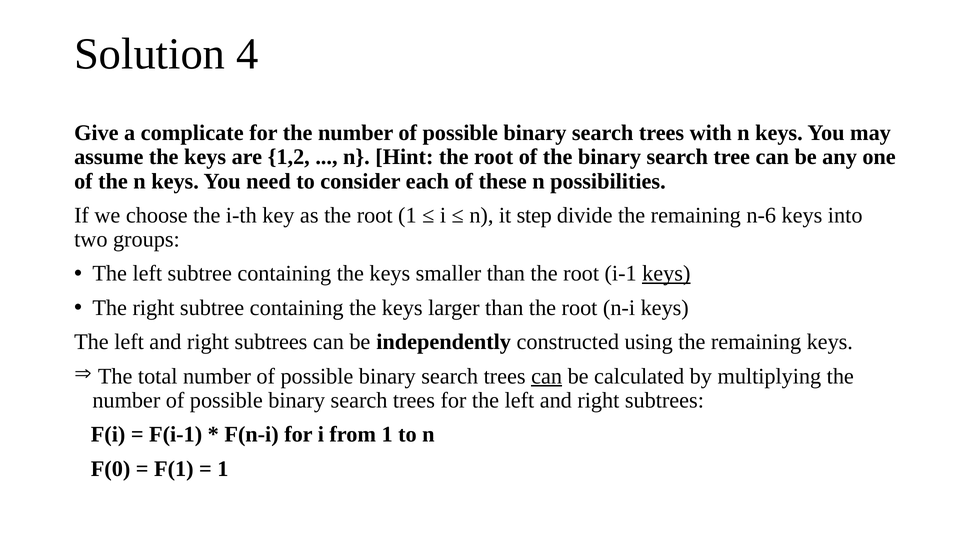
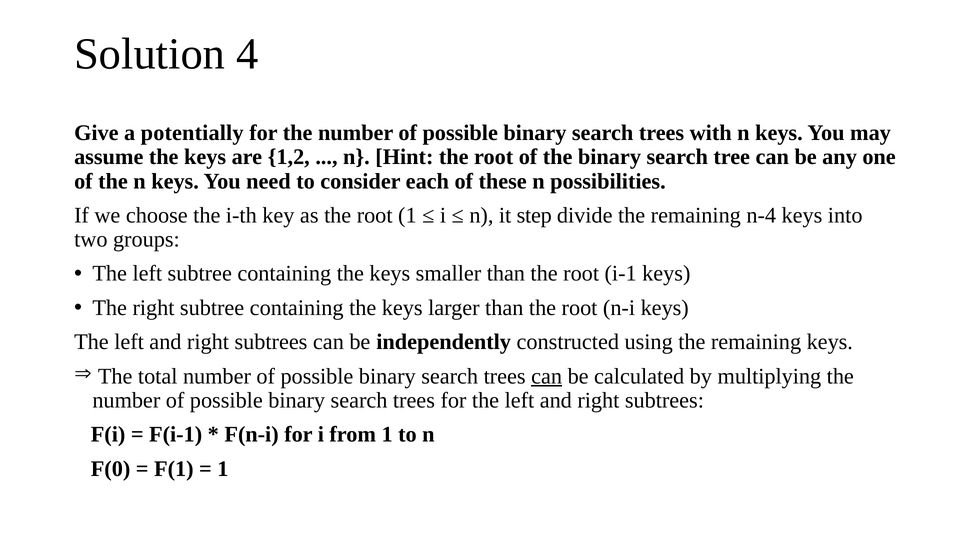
complicate: complicate -> potentially
n-6: n-6 -> n-4
keys at (666, 274) underline: present -> none
